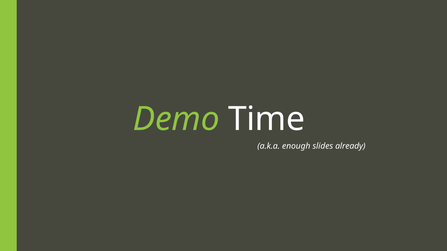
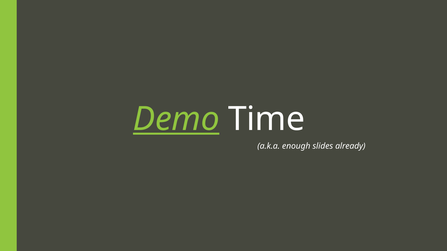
Demo underline: none -> present
